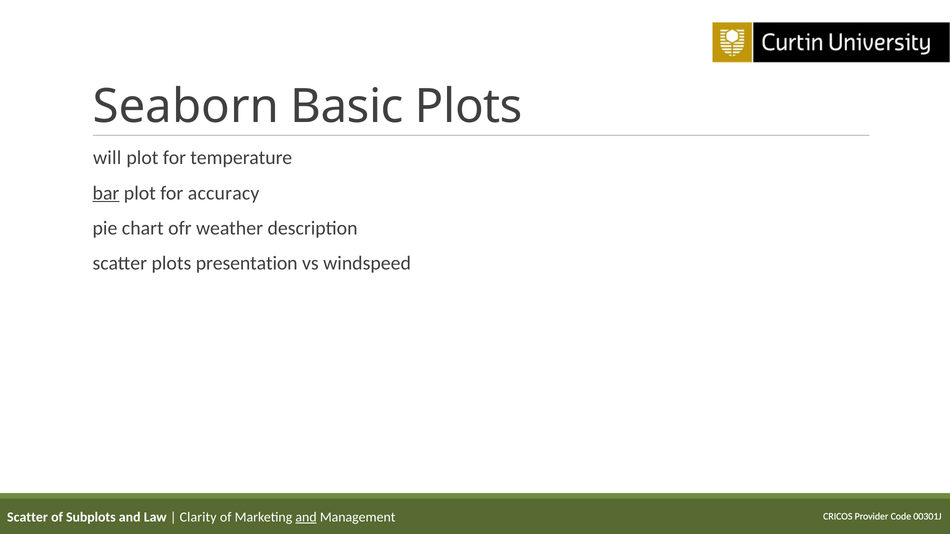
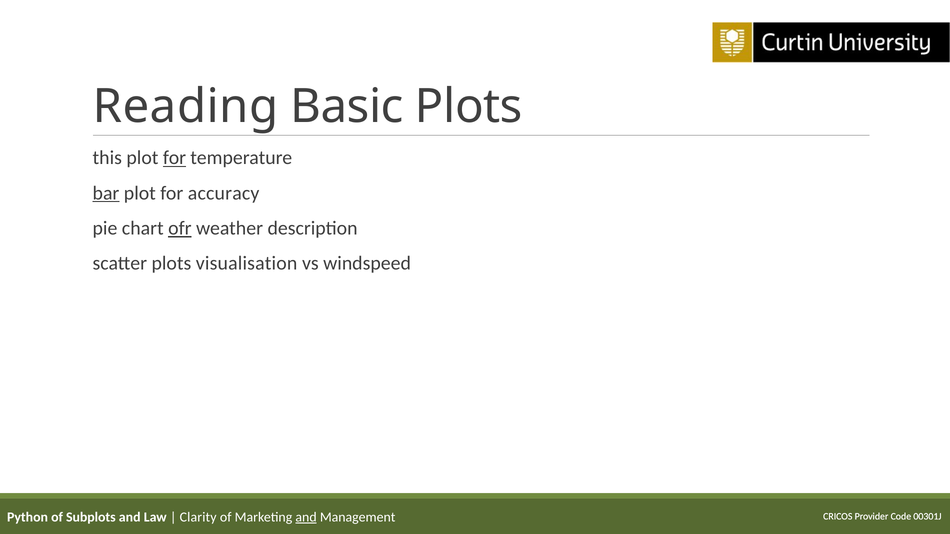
Seaborn: Seaborn -> Reading
will: will -> this
for at (174, 158) underline: none -> present
ofr underline: none -> present
presentation: presentation -> visualisation
Scatter at (28, 518): Scatter -> Python
